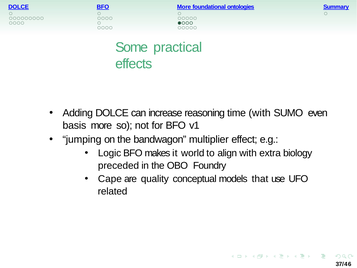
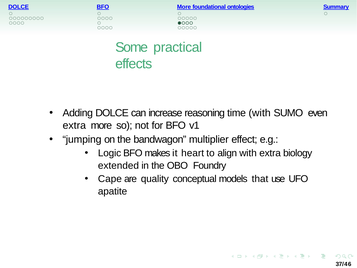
basis at (74, 126): basis -> extra
world: world -> heart
preceded: preceded -> extended
related: related -> apatite
